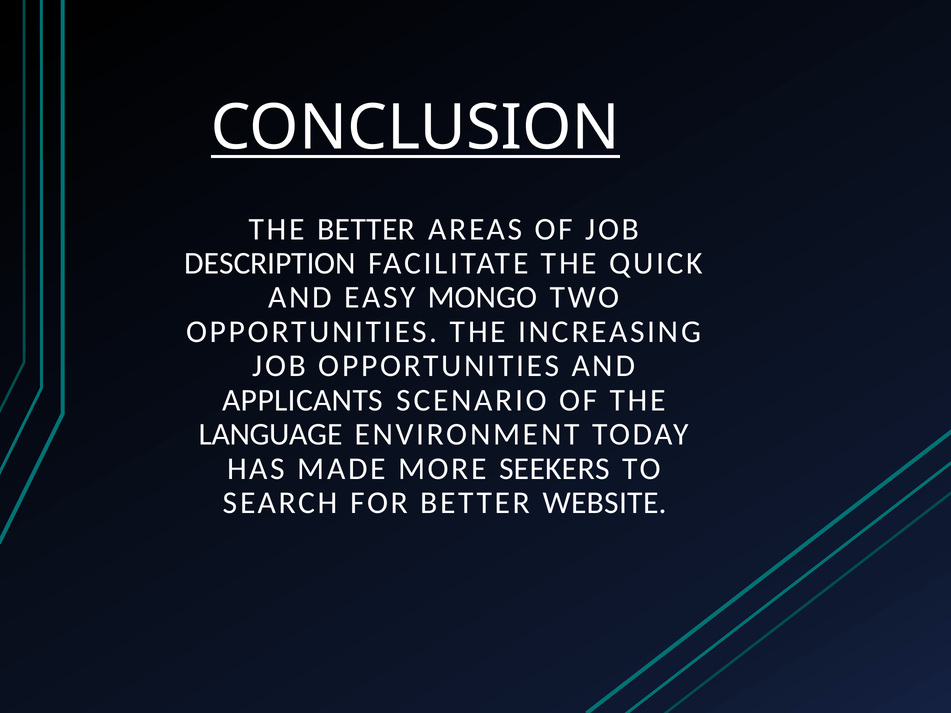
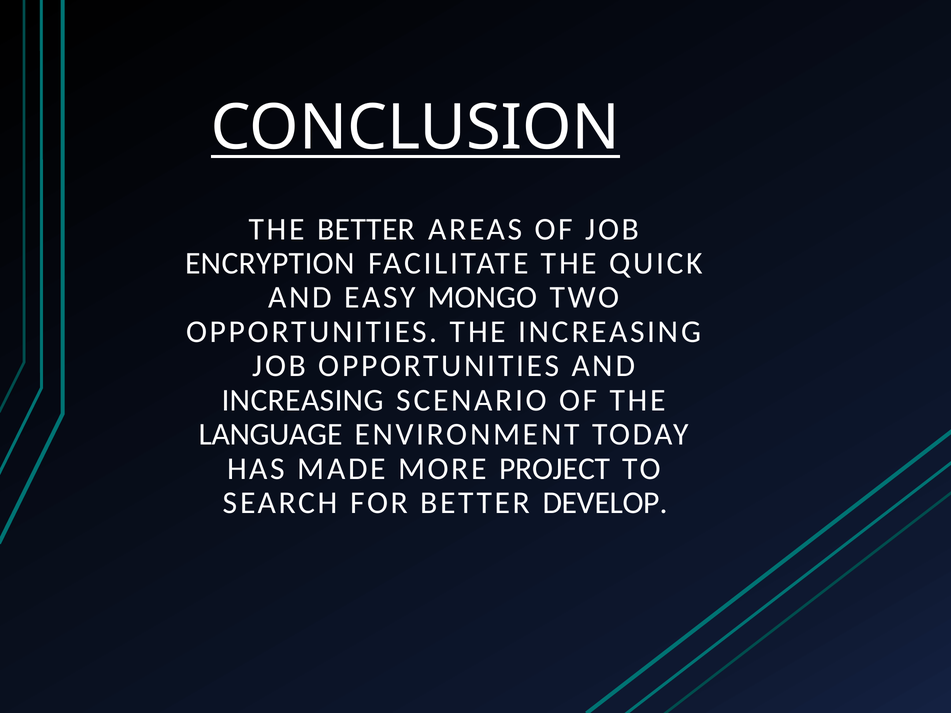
DESCRIPTION: DESCRIPTION -> ENCRYPTION
APPLICANTS at (303, 400): APPLICANTS -> INCREASING
SEEKERS: SEEKERS -> PROJECT
WEBSITE: WEBSITE -> DEVELOP
